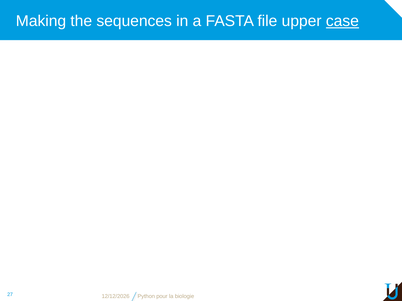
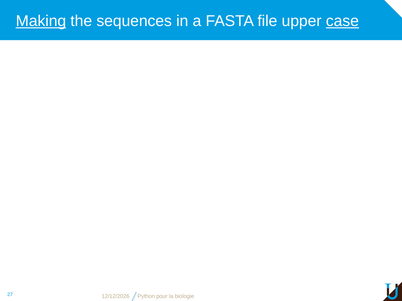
Making underline: none -> present
